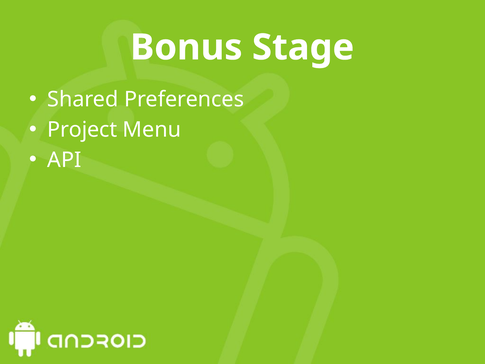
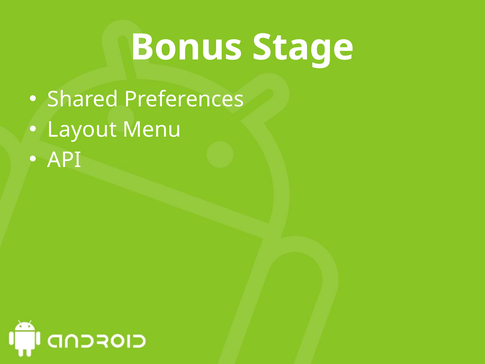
Project: Project -> Layout
